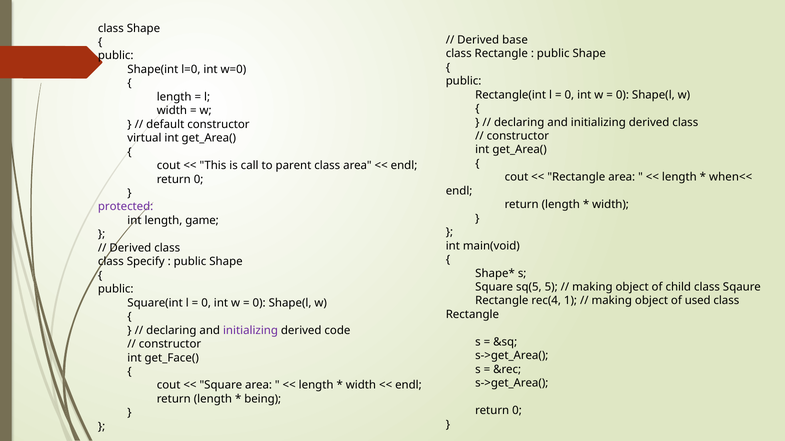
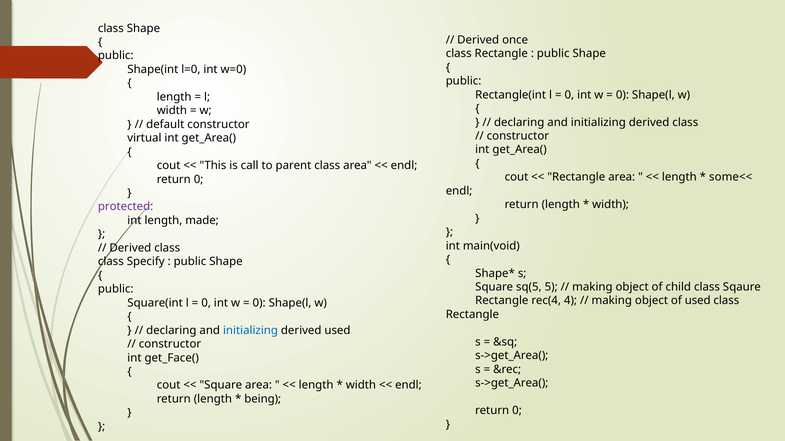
base: base -> once
when<<: when<< -> some<<
game: game -> made
1: 1 -> 4
initializing at (250, 331) colour: purple -> blue
derived code: code -> used
